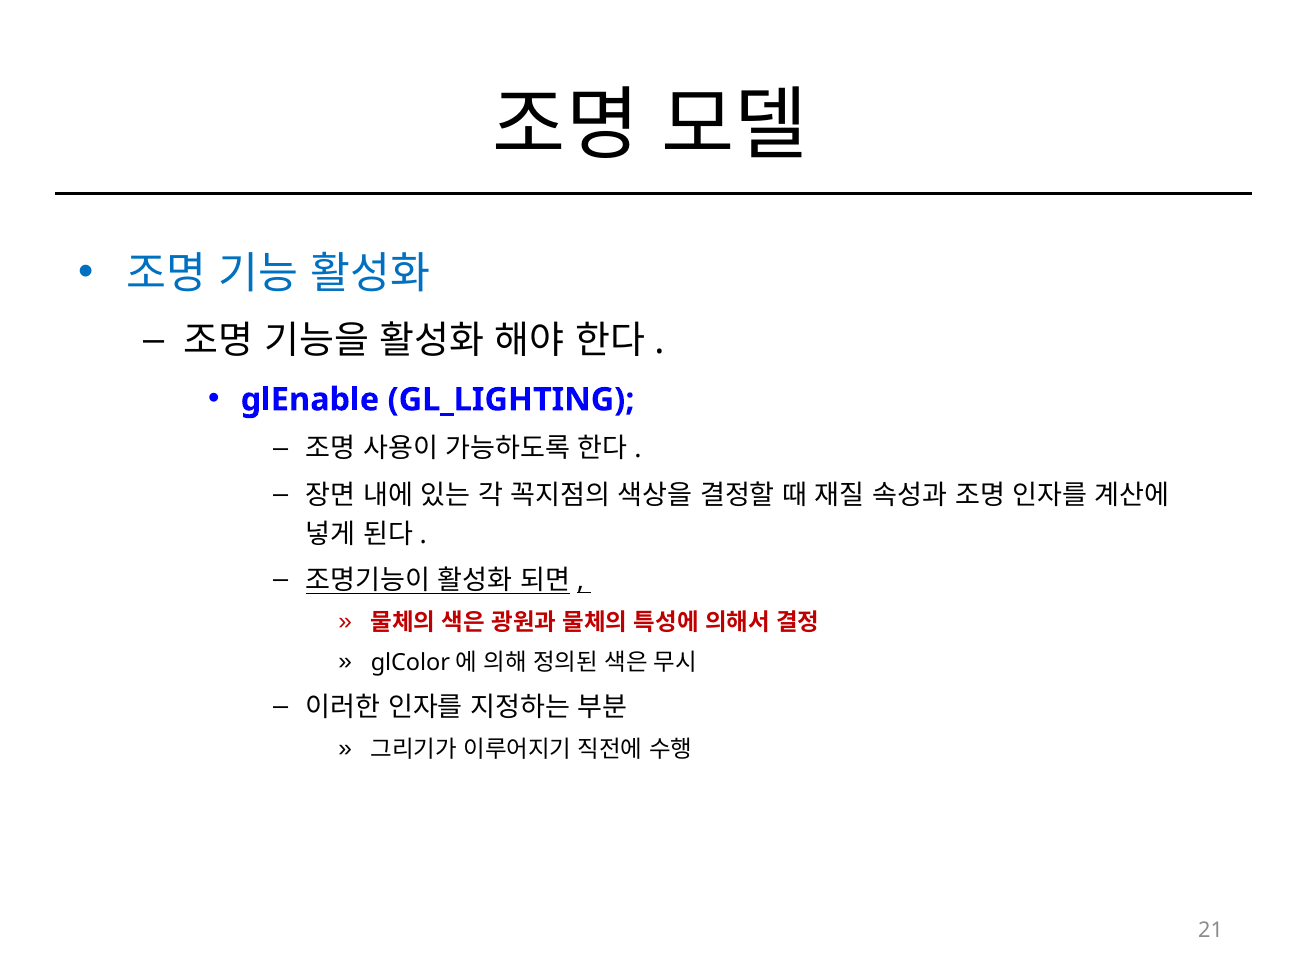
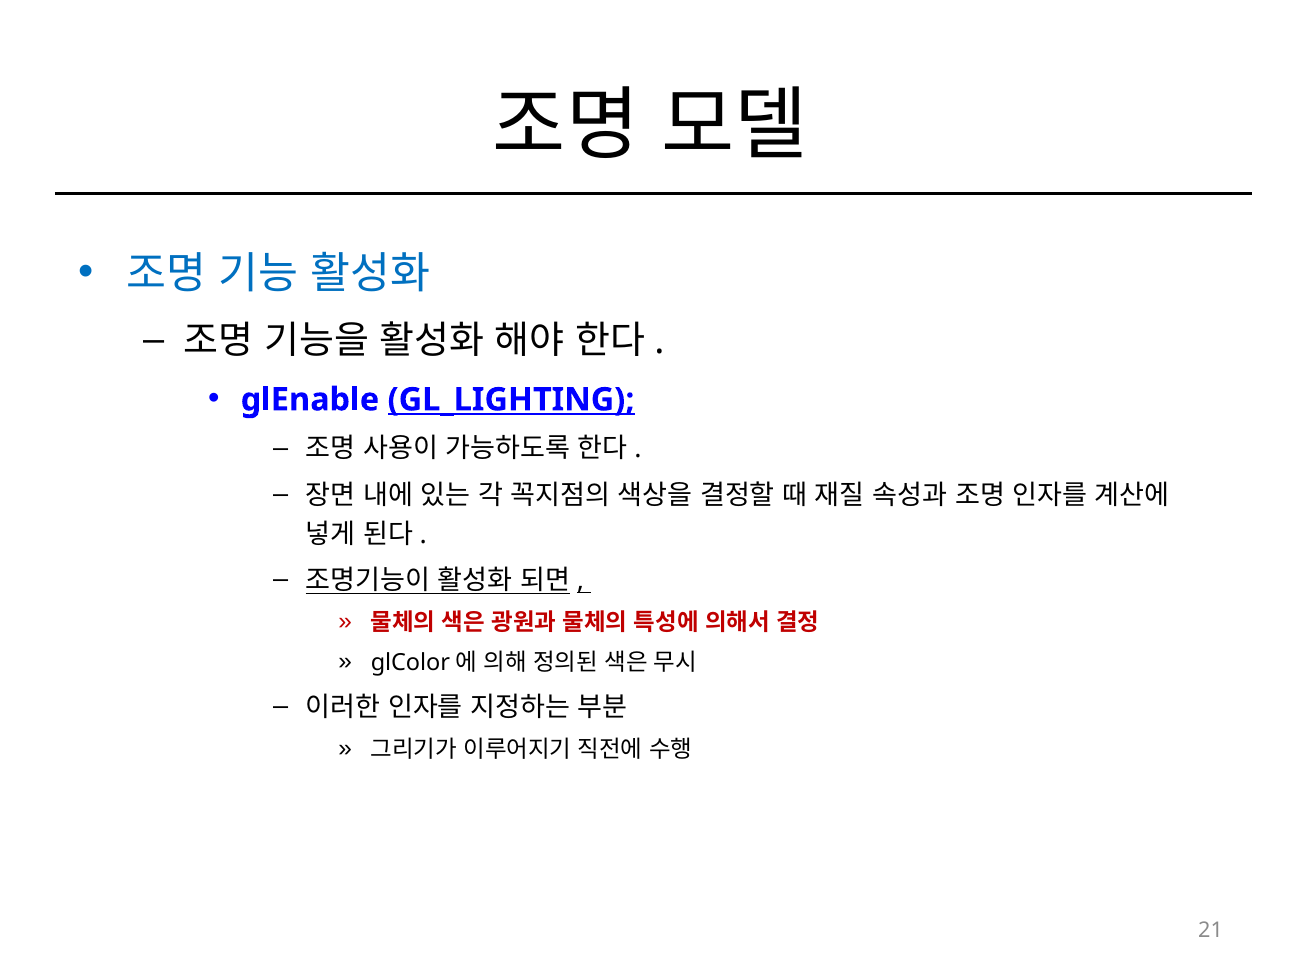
GL_LIGHTING underline: none -> present
